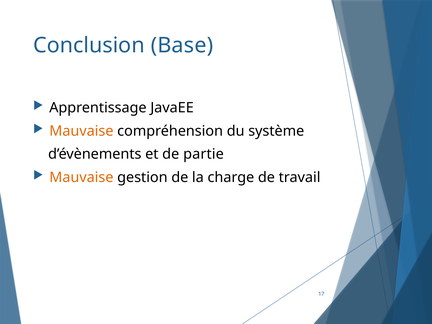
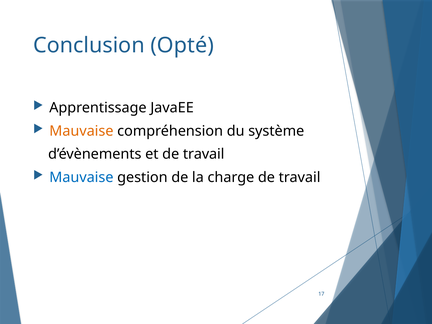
Base: Base -> Opté
et de partie: partie -> travail
Mauvaise at (81, 178) colour: orange -> blue
